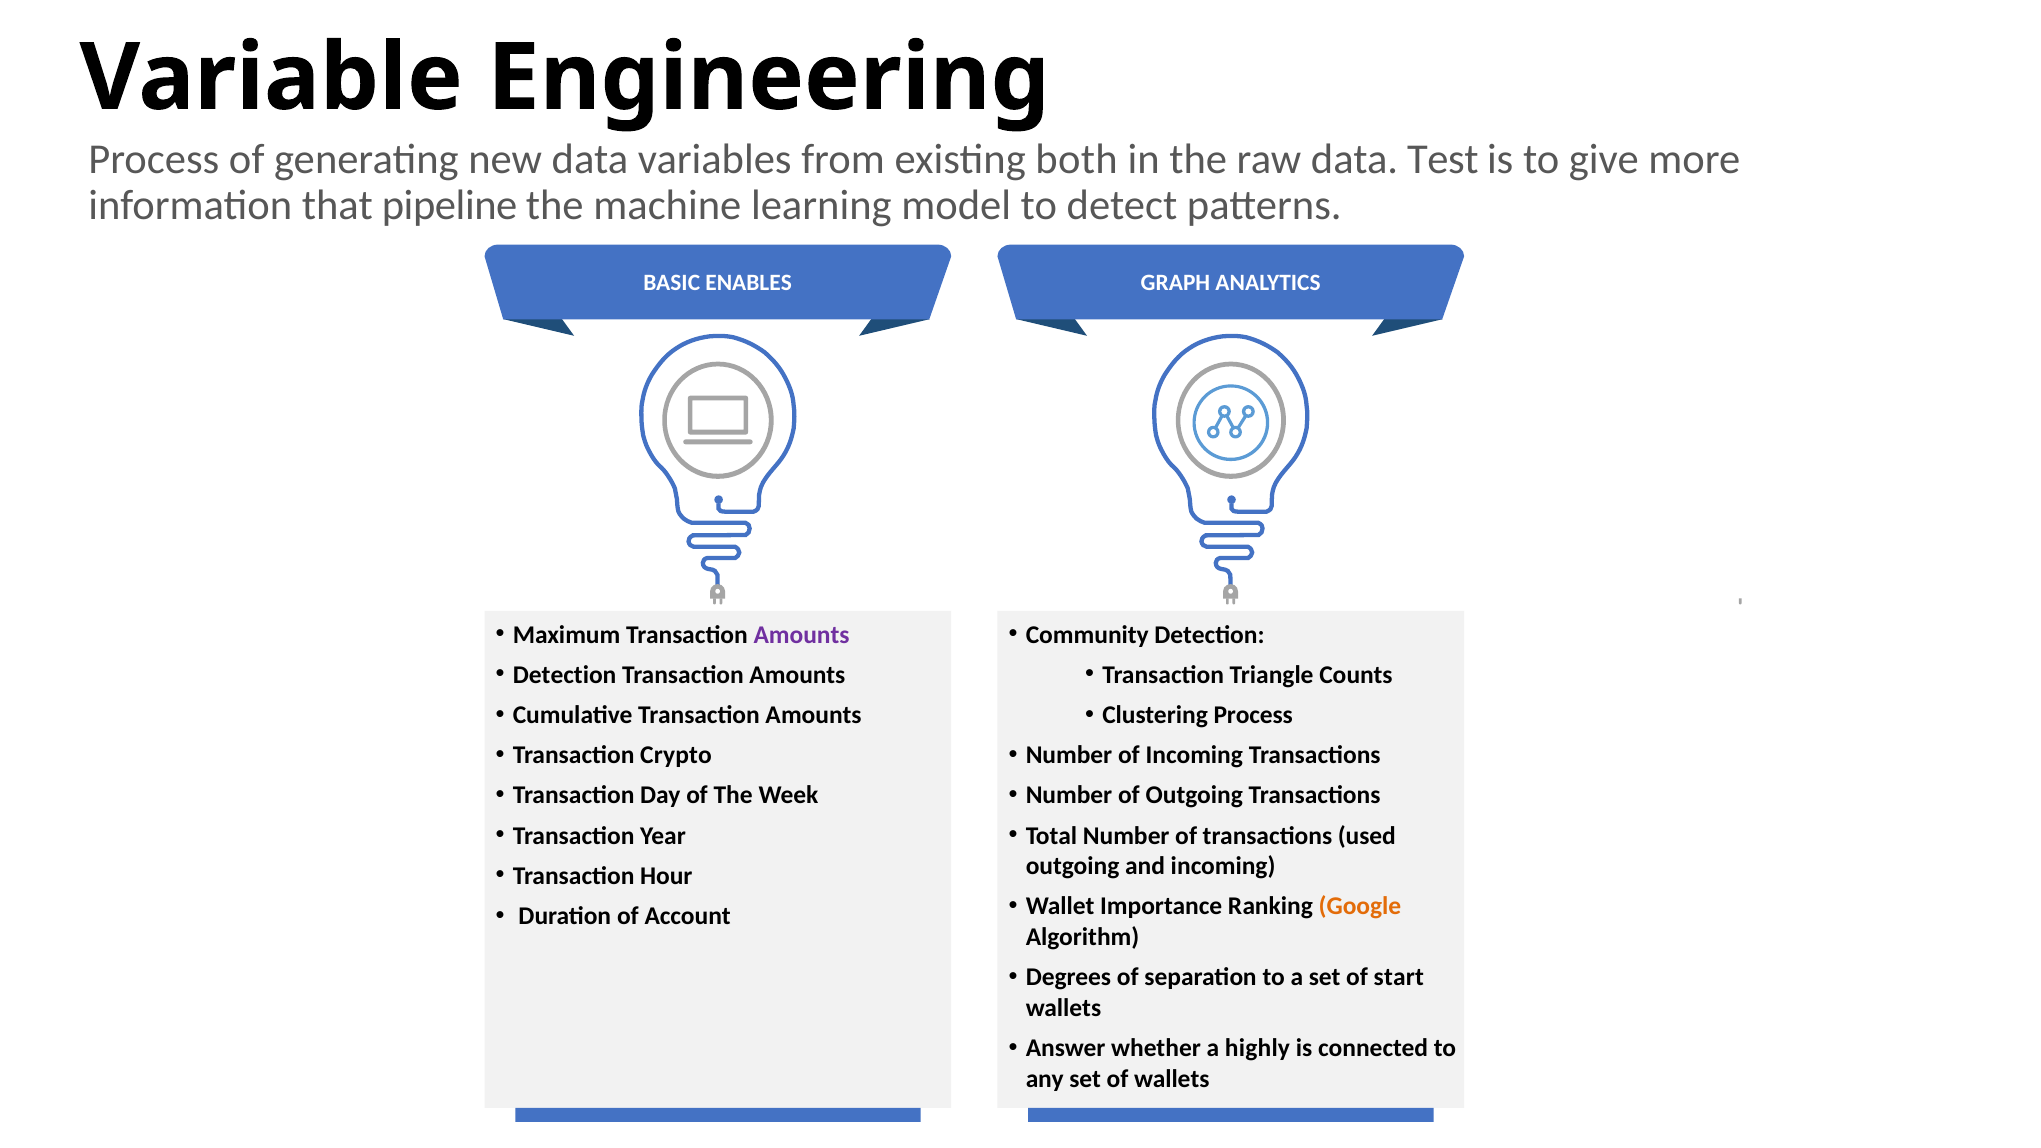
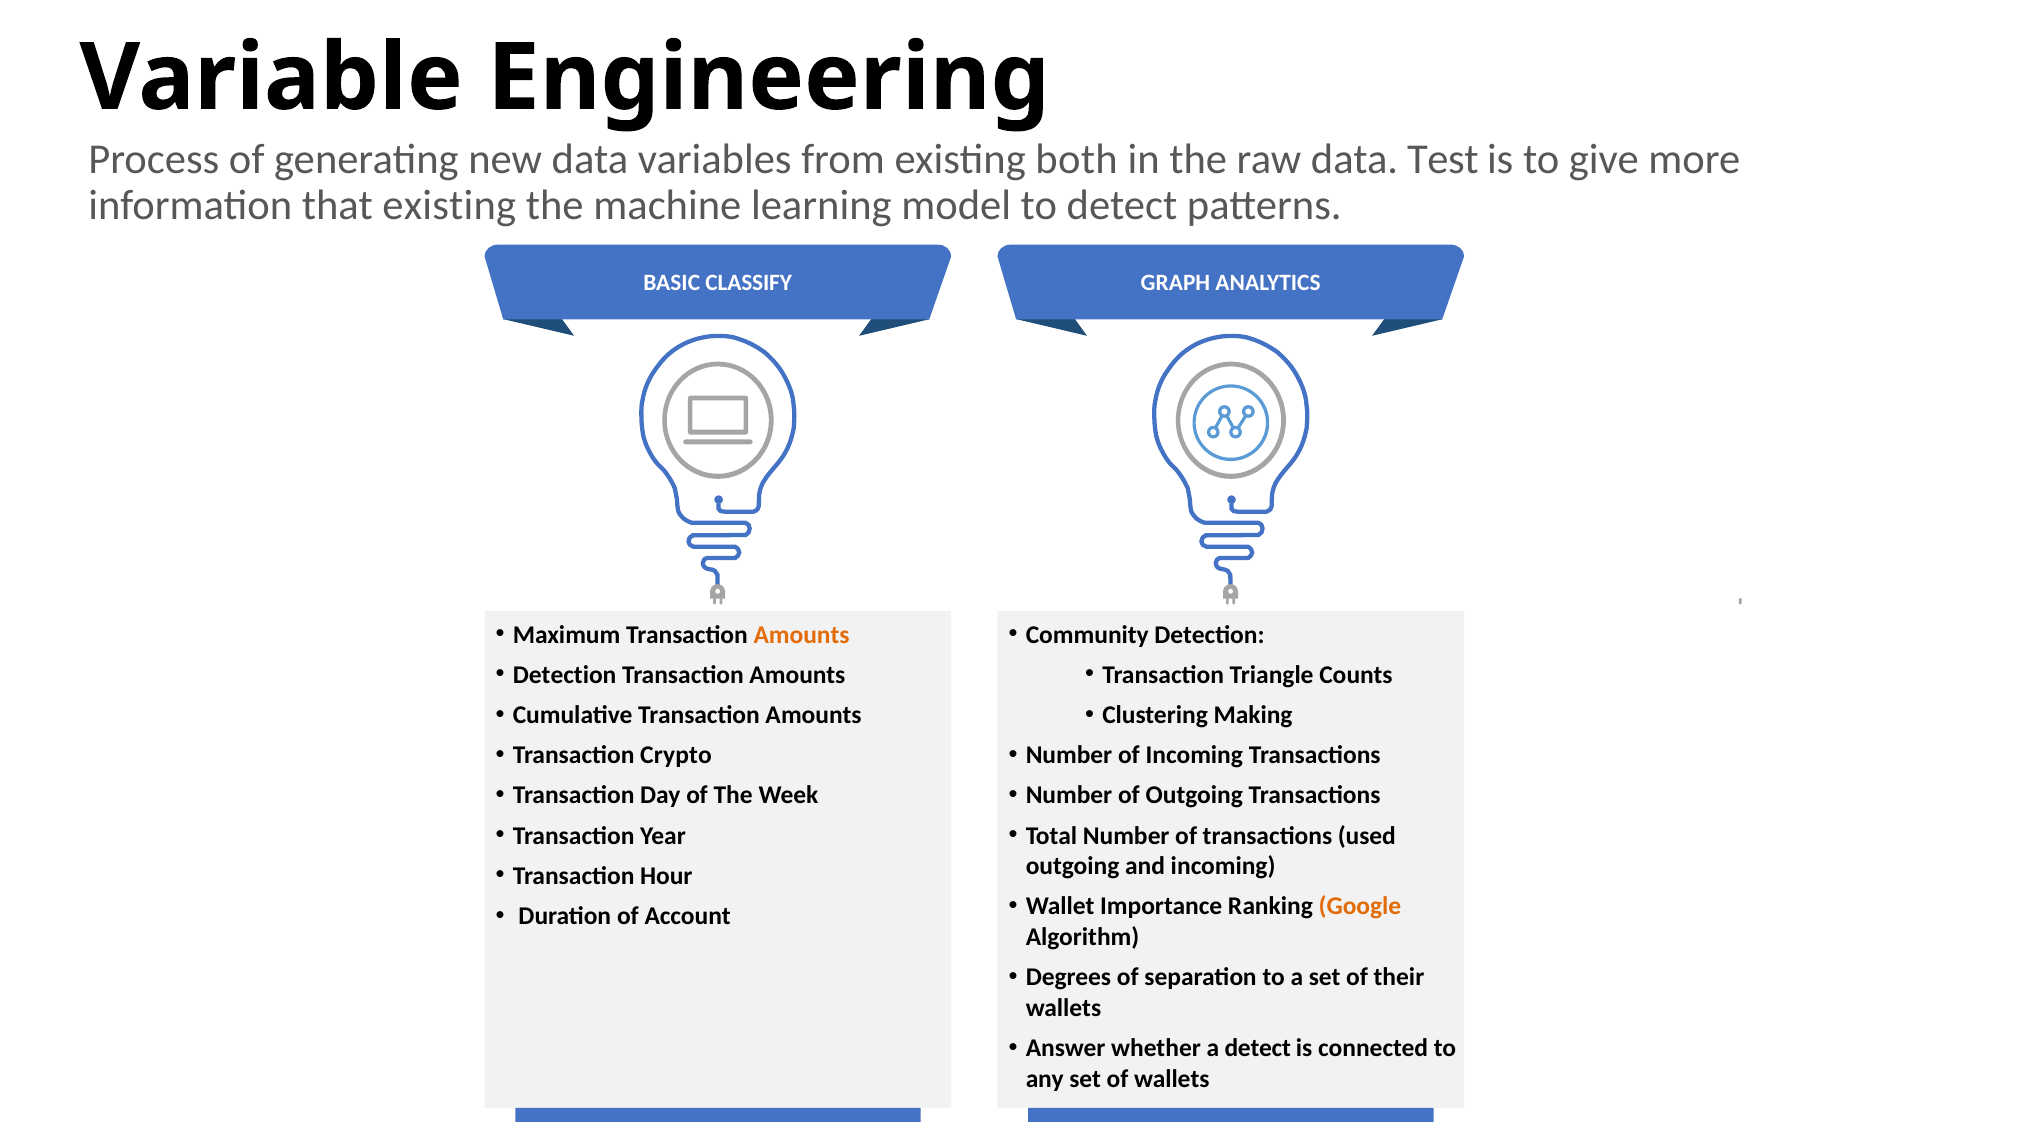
that pipeline: pipeline -> existing
ENABLES: ENABLES -> CLASSIFY
Amounts at (802, 635) colour: purple -> orange
Clustering Process: Process -> Making
start: start -> their
a highly: highly -> detect
